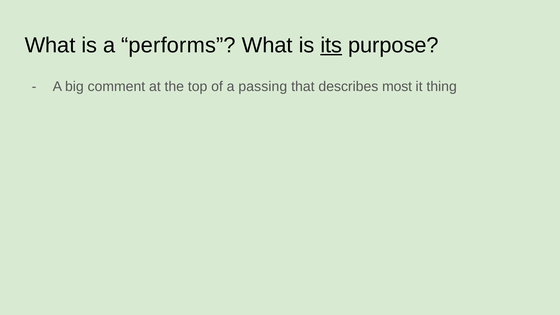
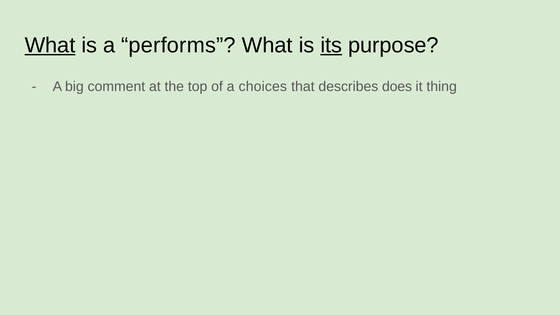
What at (50, 45) underline: none -> present
passing: passing -> choices
most: most -> does
